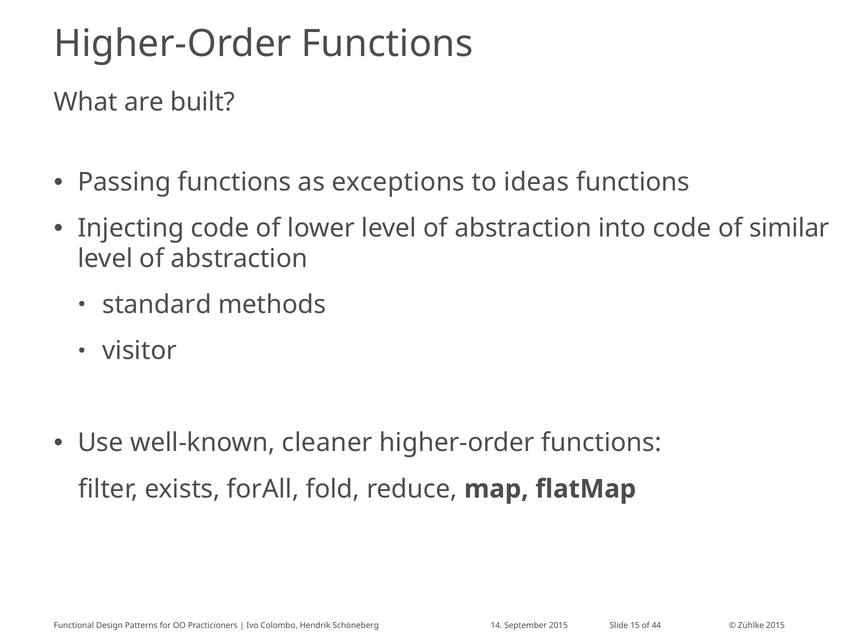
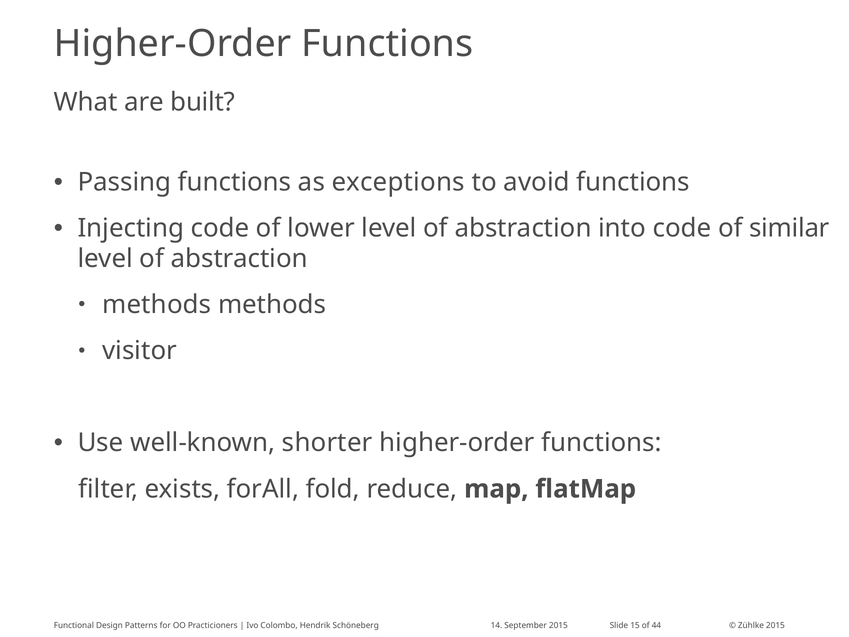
ideas: ideas -> avoid
standard at (157, 305): standard -> methods
cleaner: cleaner -> shorter
